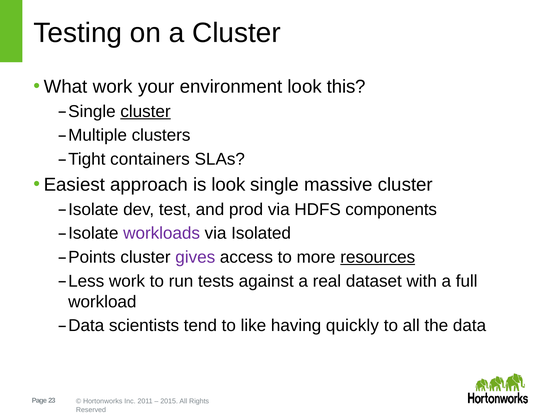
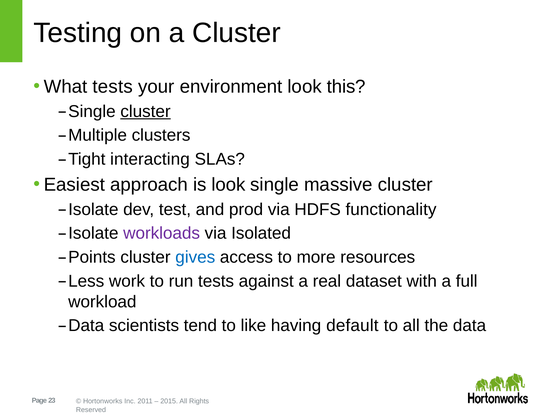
What work: work -> tests
containers: containers -> interacting
components: components -> functionality
gives colour: purple -> blue
resources underline: present -> none
quickly: quickly -> default
